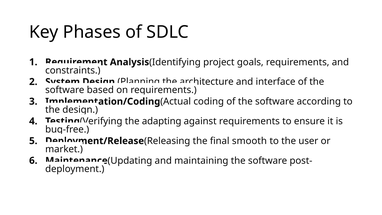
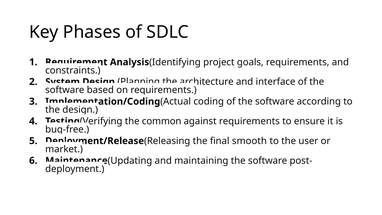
adapting: adapting -> common
